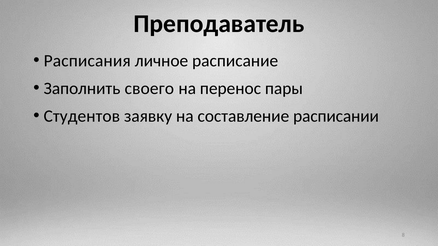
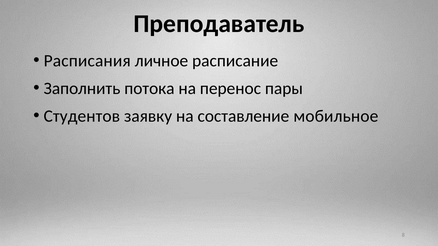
своего: своего -> потока
расписании: расписании -> мобильное
